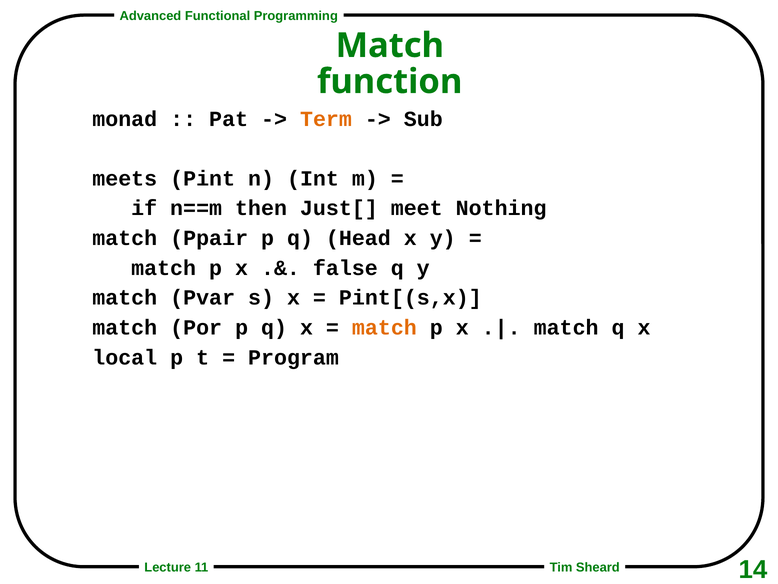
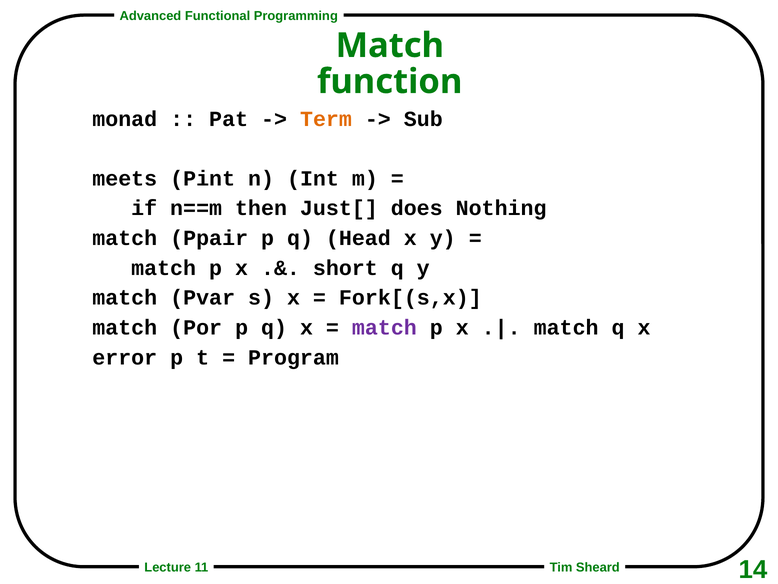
meet: meet -> does
false: false -> short
Pint[(s,x: Pint[(s,x -> Fork[(s,x
match at (384, 327) colour: orange -> purple
local: local -> error
